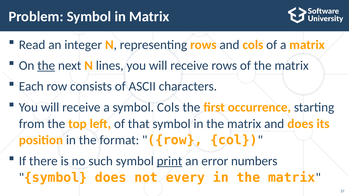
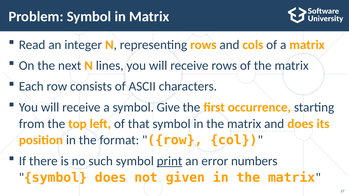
the at (46, 66) underline: present -> none
symbol Cols: Cols -> Give
every: every -> given
